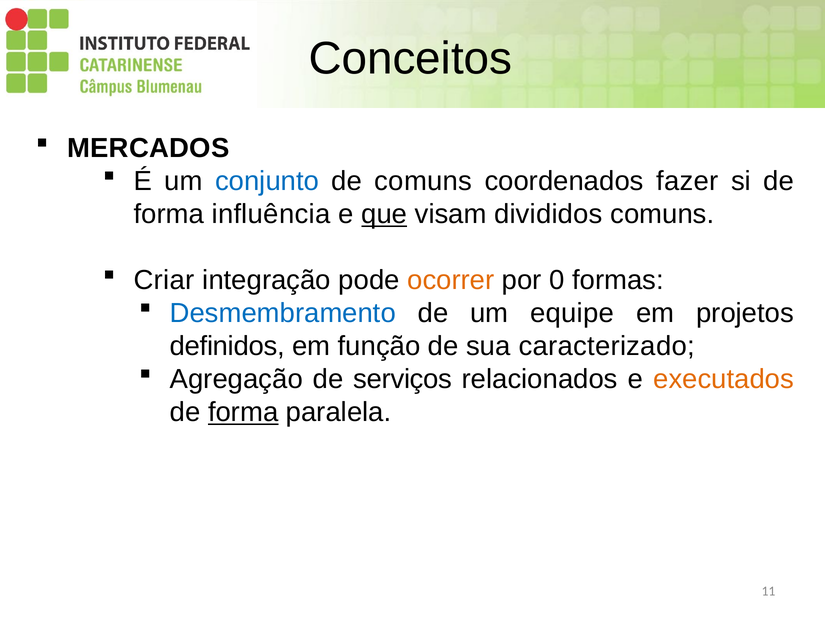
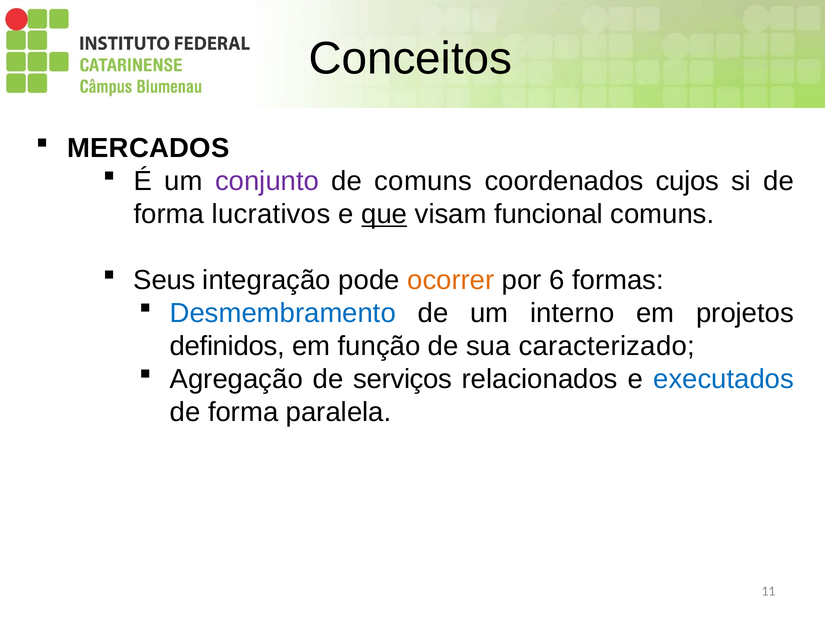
conjunto colour: blue -> purple
fazer: fazer -> cujos
influência: influência -> lucrativos
divididos: divididos -> funcional
Criar: Criar -> Seus
0: 0 -> 6
equipe: equipe -> interno
executados colour: orange -> blue
forma at (243, 412) underline: present -> none
